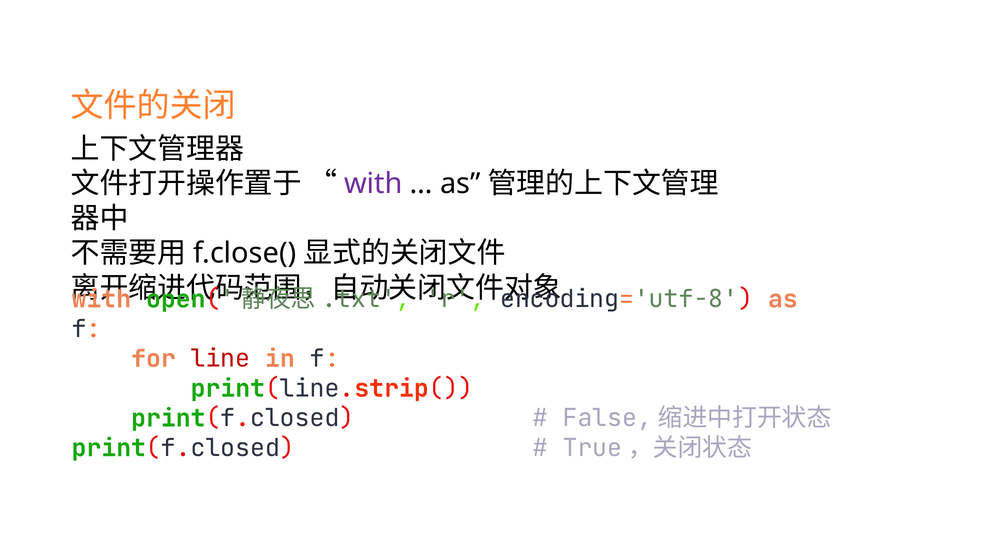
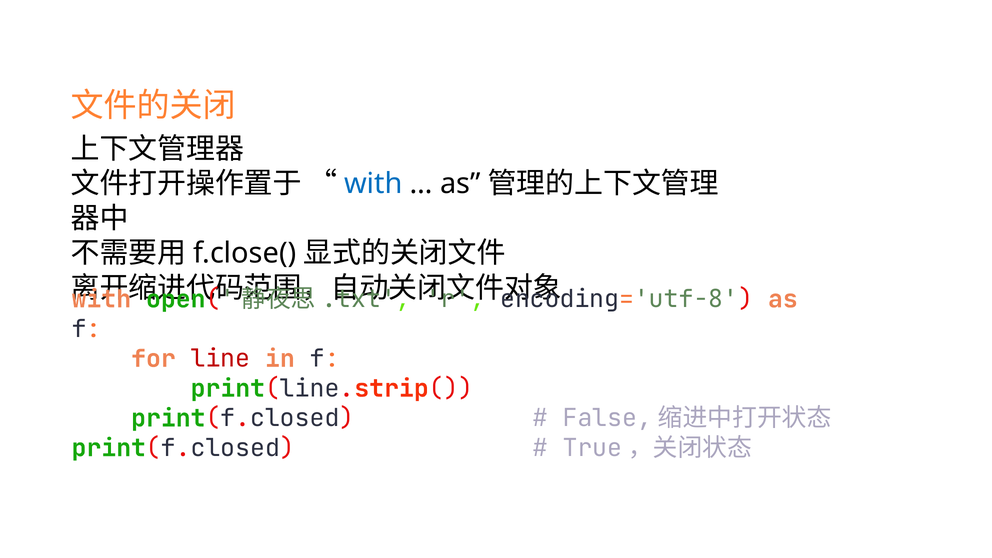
with at (373, 184) colour: purple -> blue
